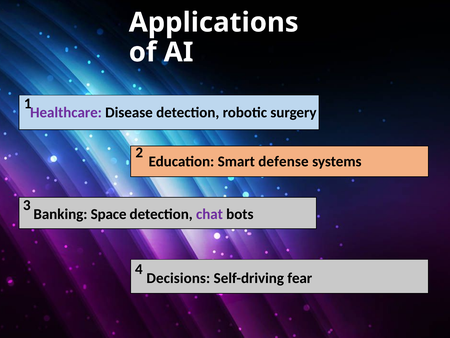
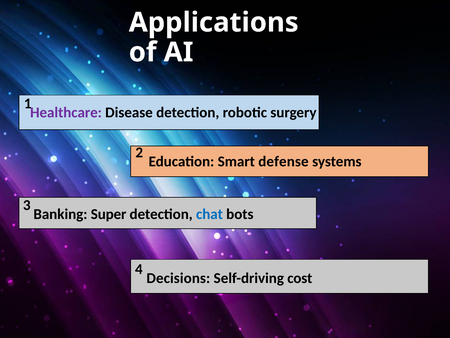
Space: Space -> Super
chat colour: purple -> blue
fear: fear -> cost
